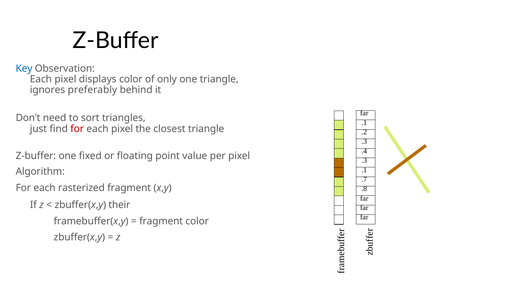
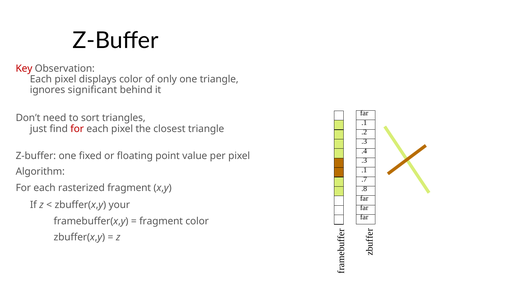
Key colour: blue -> red
preferably: preferably -> significant
their: their -> your
